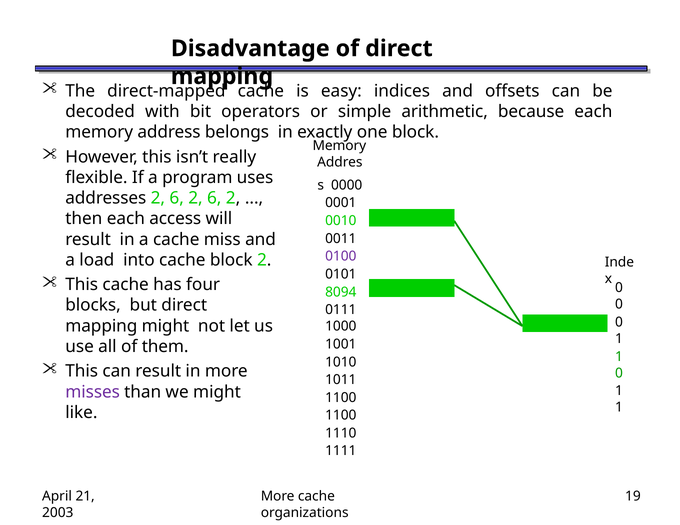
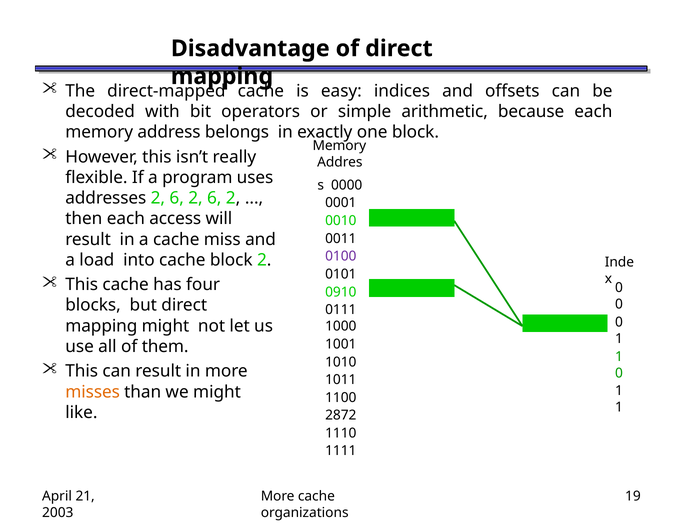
8094: 8094 -> 0910
misses colour: purple -> orange
1100 at (341, 416): 1100 -> 2872
